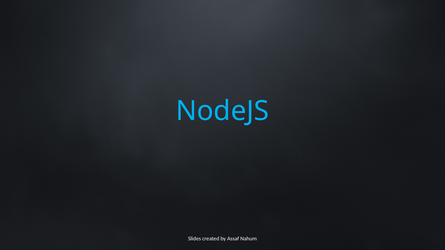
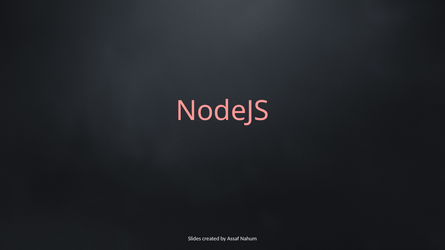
NodeJS colour: light blue -> pink
